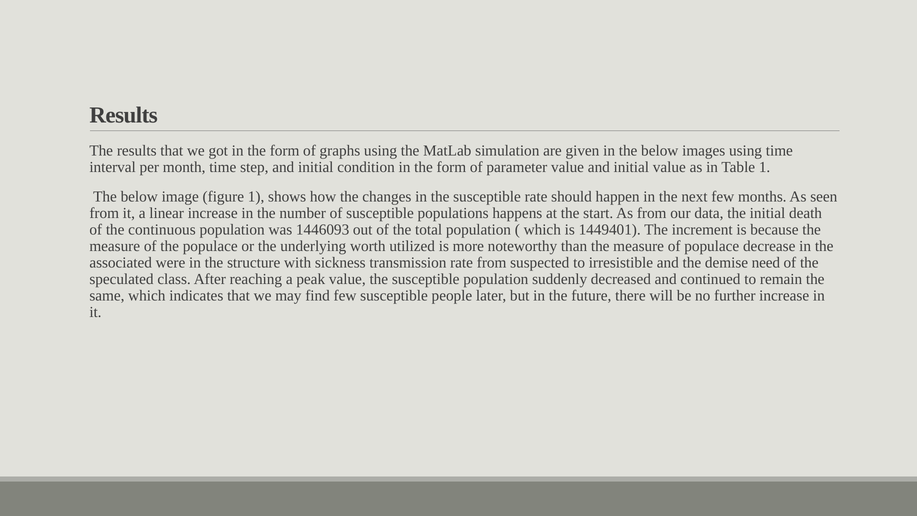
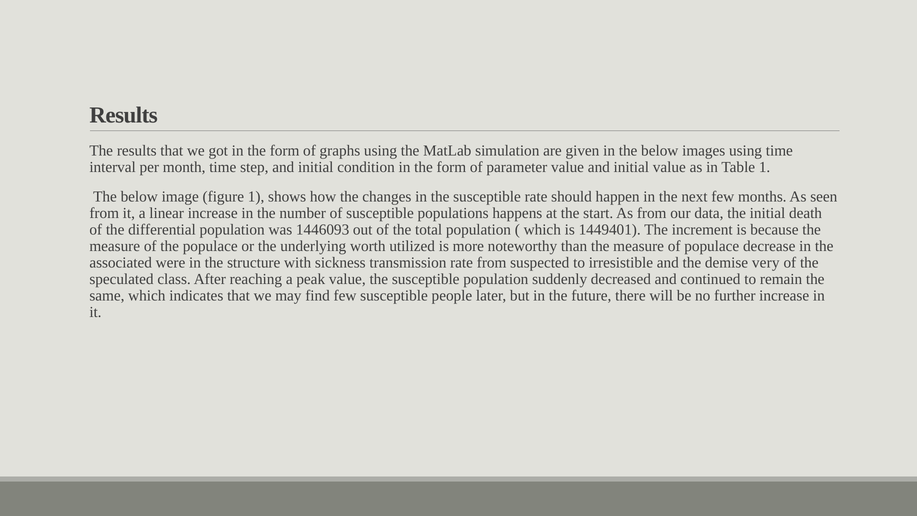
continuous: continuous -> differential
need: need -> very
